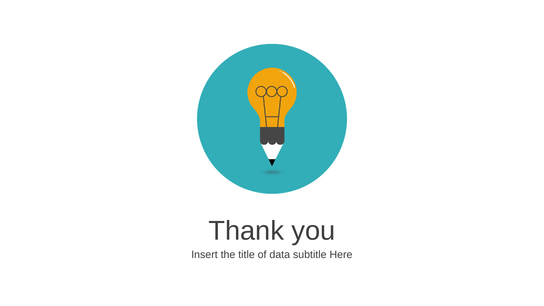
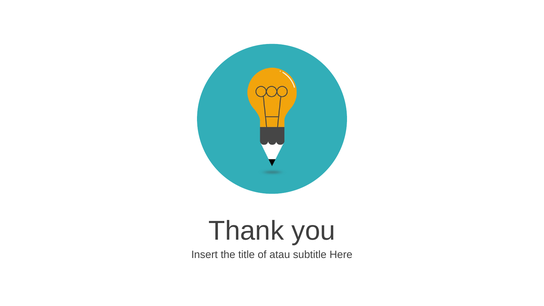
data: data -> atau
